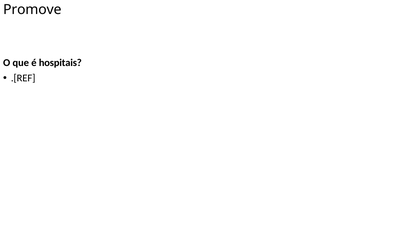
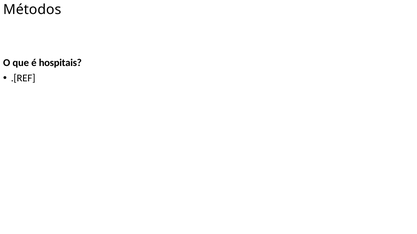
Promove: Promove -> Métodos
